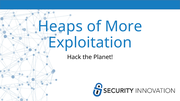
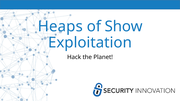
More: More -> Show
